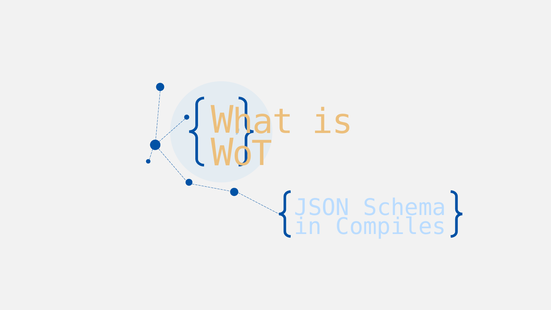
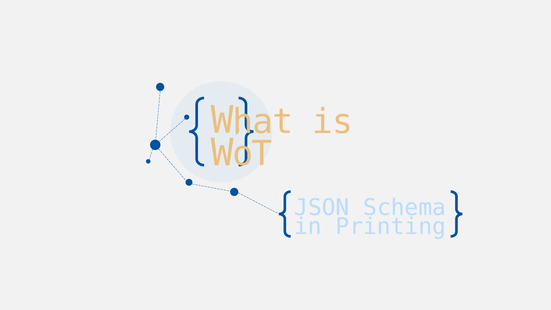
Compiles: Compiles -> Printing
